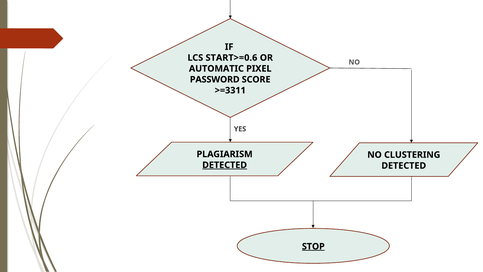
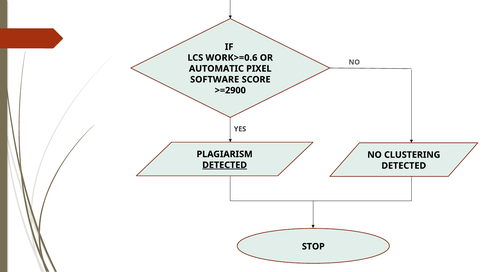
START>=0.6: START>=0.6 -> WORK>=0.6
PASSWORD: PASSWORD -> SOFTWARE
>=3311: >=3311 -> >=2900
STOP underline: present -> none
